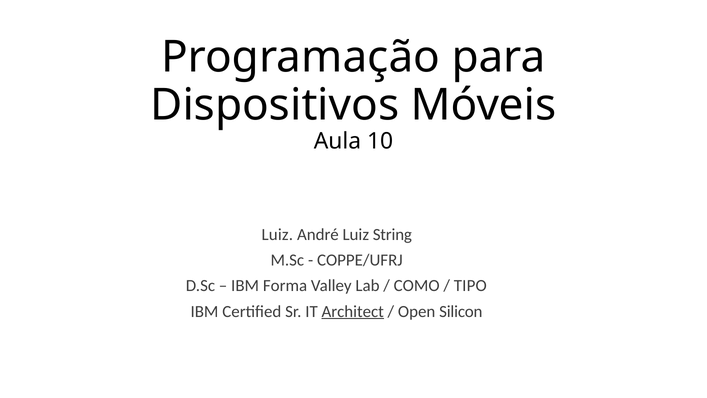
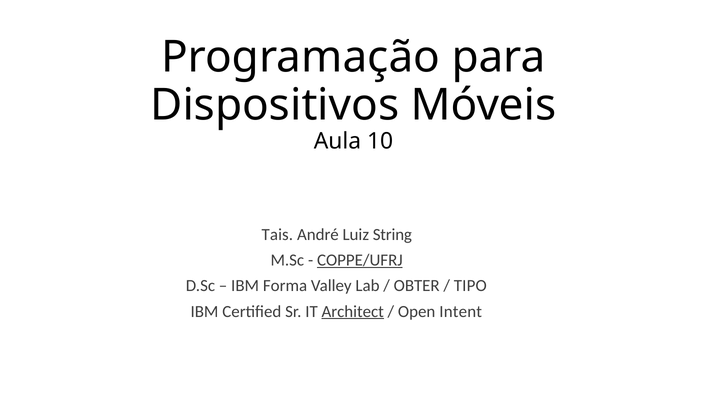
Luiz at (277, 234): Luiz -> Tais
COPPE/UFRJ underline: none -> present
COMO: COMO -> OBTER
Silicon: Silicon -> Intent
